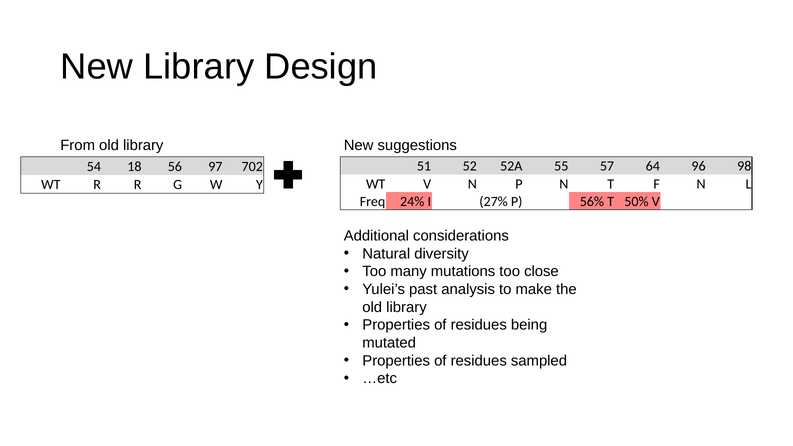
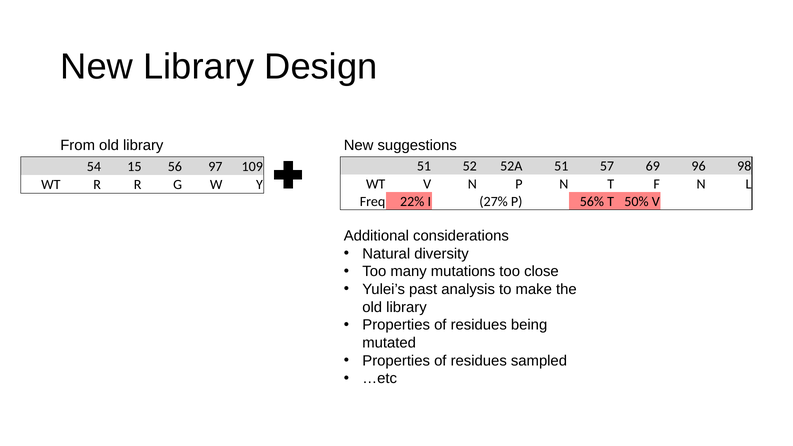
52A 55: 55 -> 51
64: 64 -> 69
18: 18 -> 15
702: 702 -> 109
24%: 24% -> 22%
